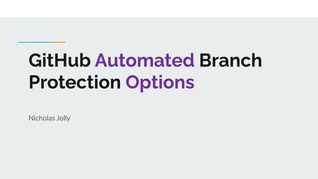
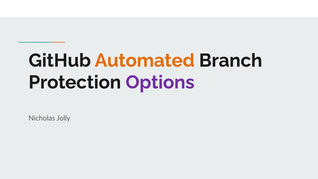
Automated colour: purple -> orange
